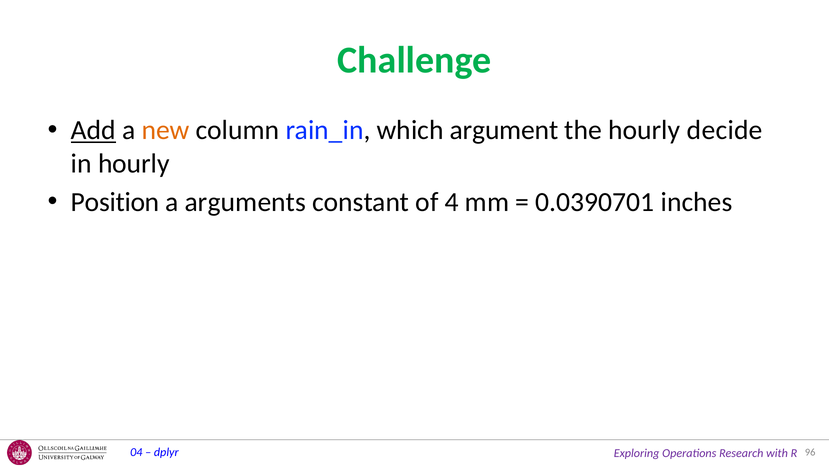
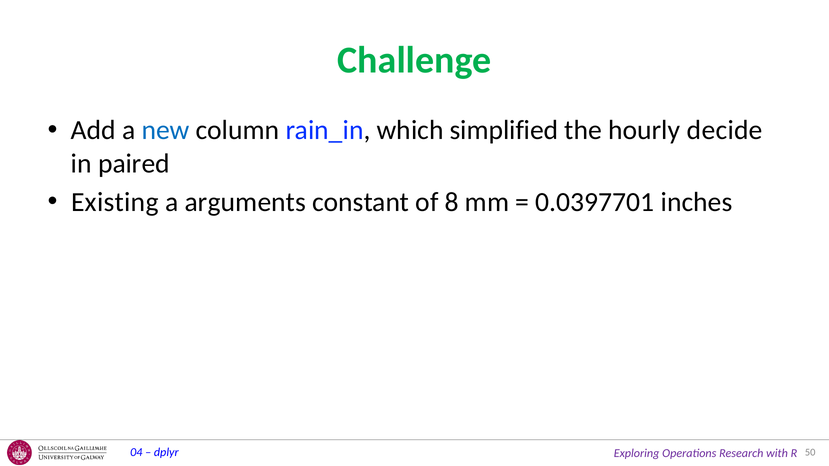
Add underline: present -> none
new colour: orange -> blue
argument: argument -> simplified
in hourly: hourly -> paired
Position: Position -> Existing
4: 4 -> 8
0.0390701: 0.0390701 -> 0.0397701
96: 96 -> 50
